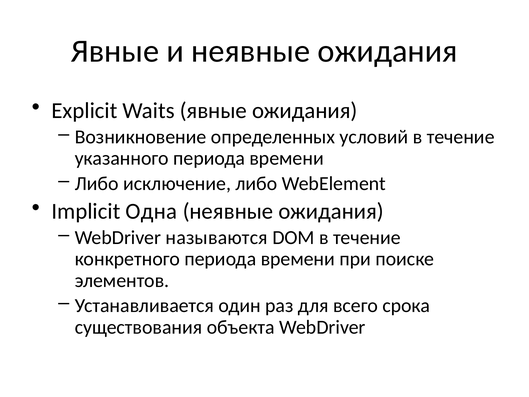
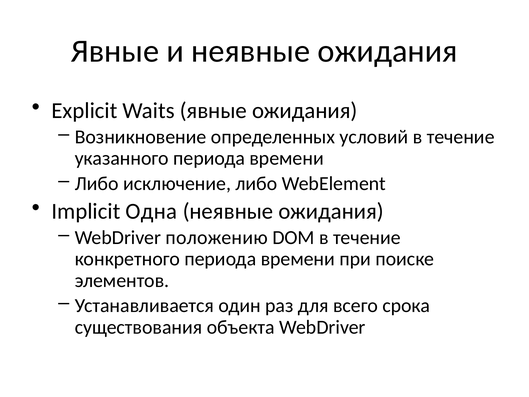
называются: называются -> положению
